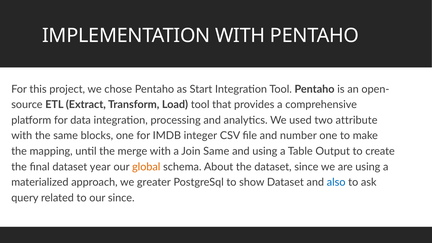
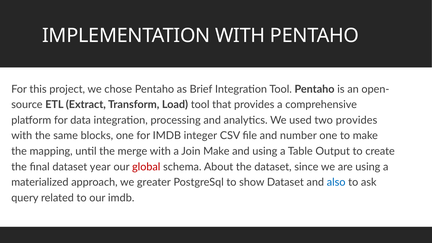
Start: Start -> Brief
two attribute: attribute -> provides
Join Same: Same -> Make
global colour: orange -> red
our since: since -> imdb
